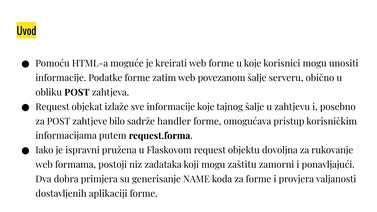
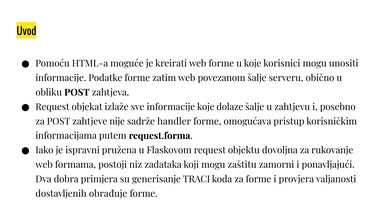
tajnog: tajnog -> dolaze
bilo: bilo -> nije
NAME: NAME -> TRACI
aplikaciji: aplikaciji -> obrađuje
